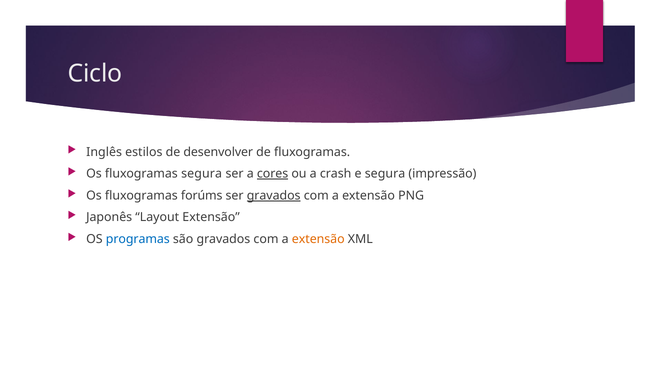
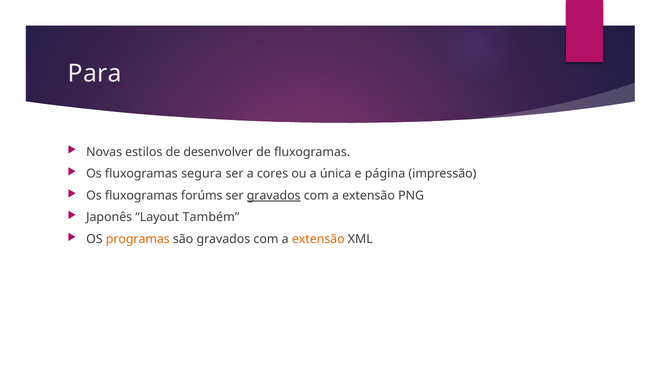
Ciclo: Ciclo -> Para
Inglês: Inglês -> Novas
cores underline: present -> none
crash: crash -> única
e segura: segura -> página
Layout Extensão: Extensão -> Também
programas colour: blue -> orange
